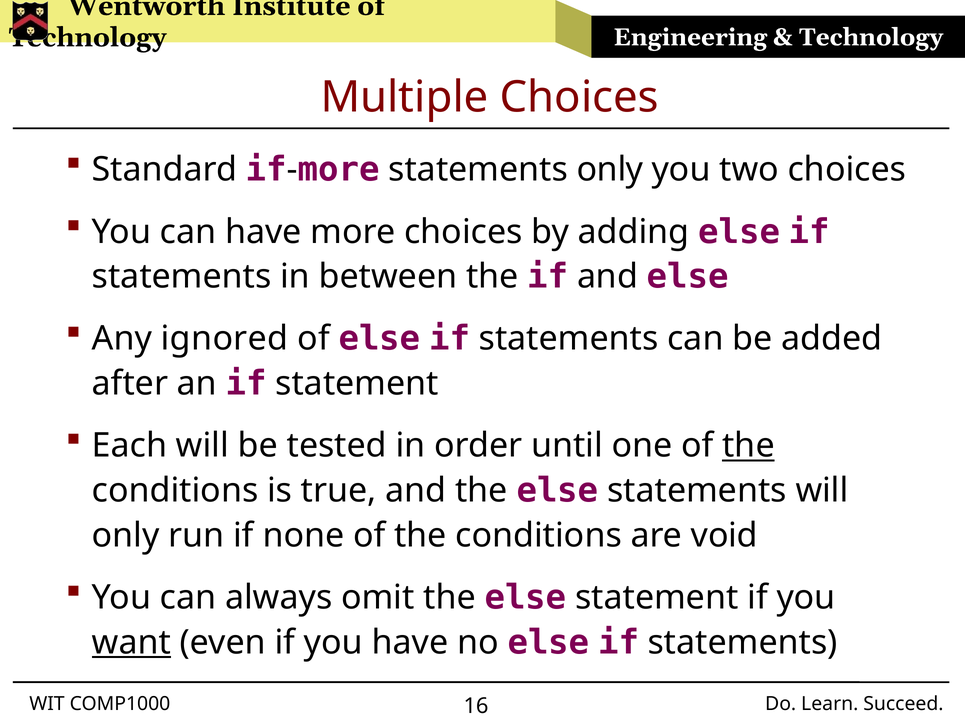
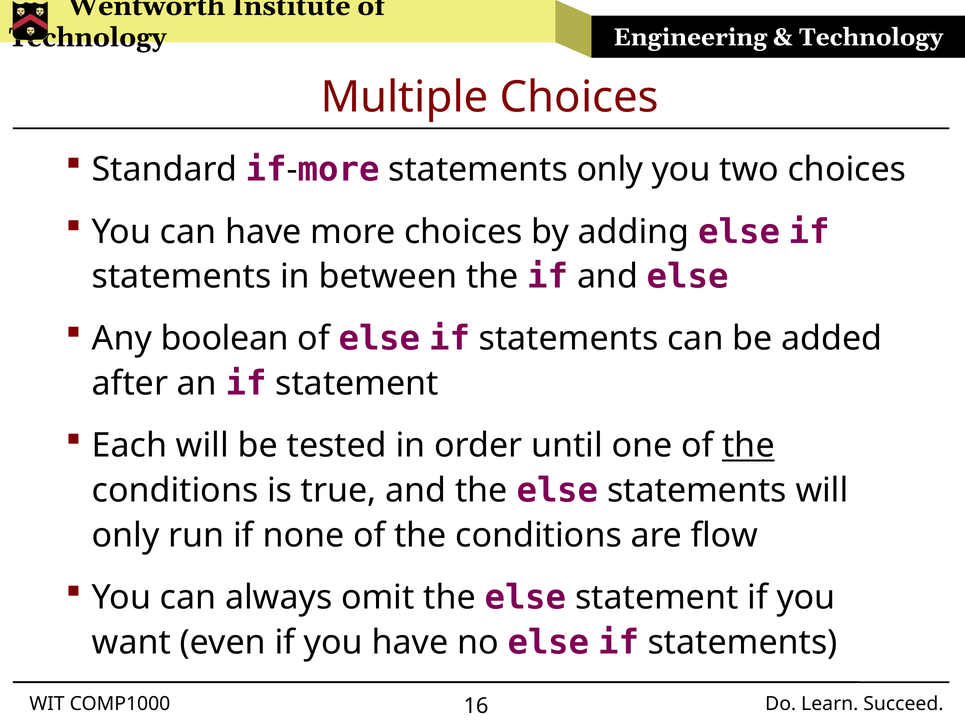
ignored: ignored -> boolean
void: void -> flow
want underline: present -> none
